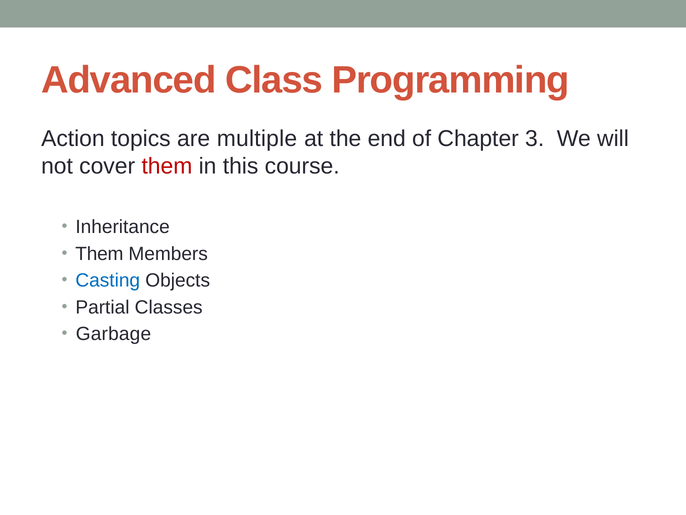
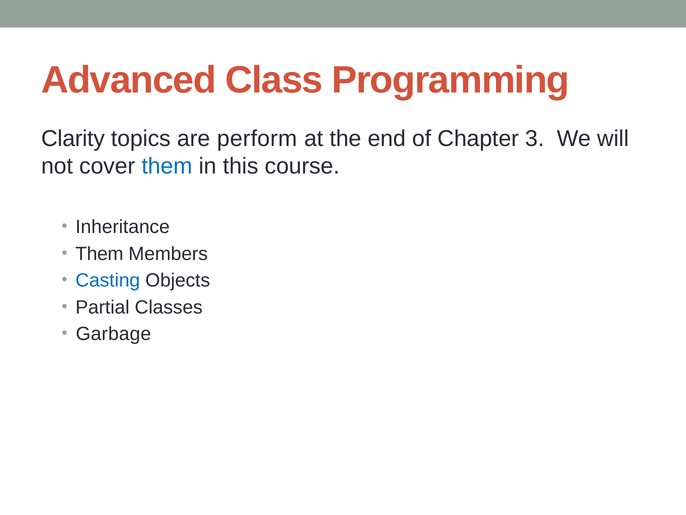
Action: Action -> Clarity
multiple: multiple -> perform
them at (167, 166) colour: red -> blue
